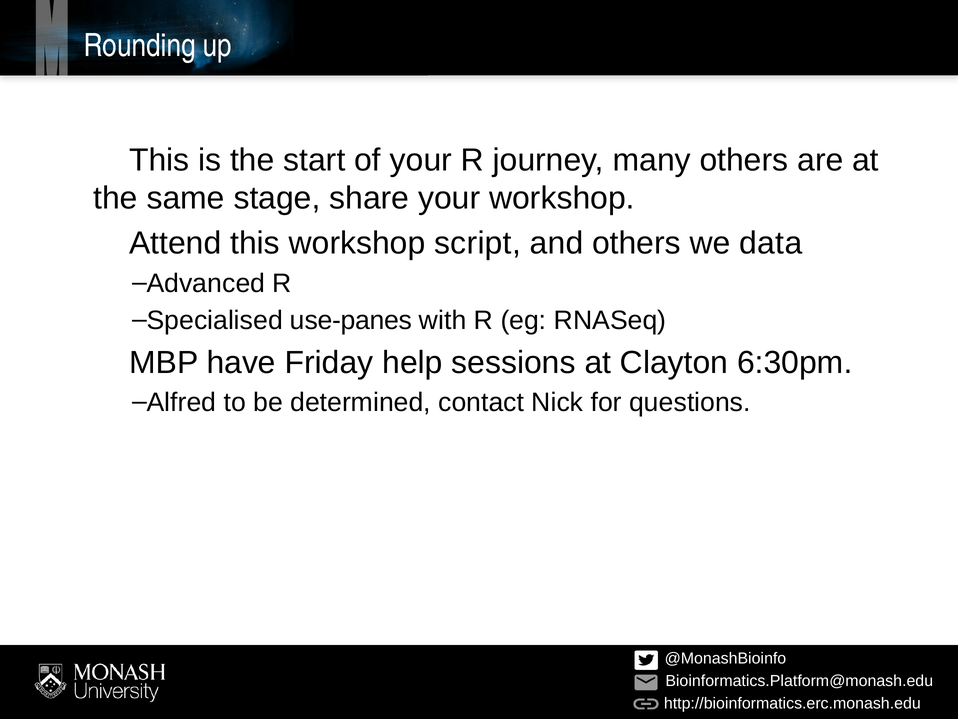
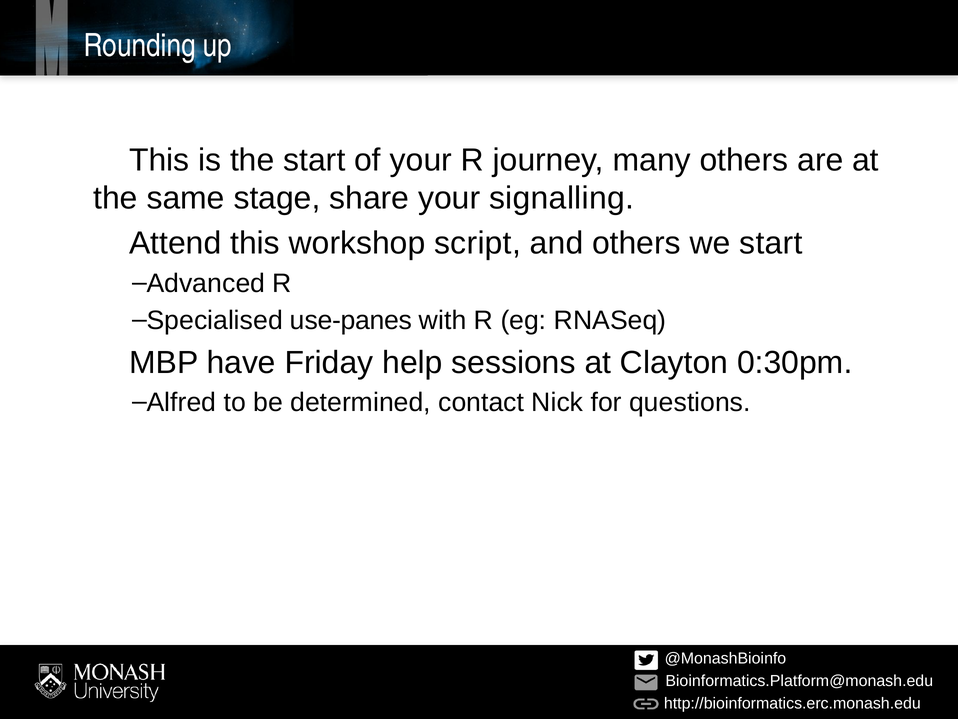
your workshop: workshop -> signalling
we data: data -> start
6:30pm: 6:30pm -> 0:30pm
